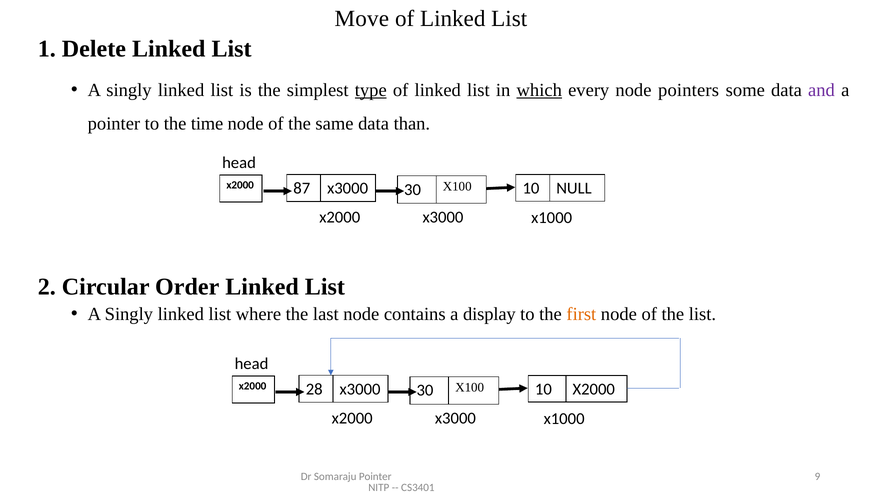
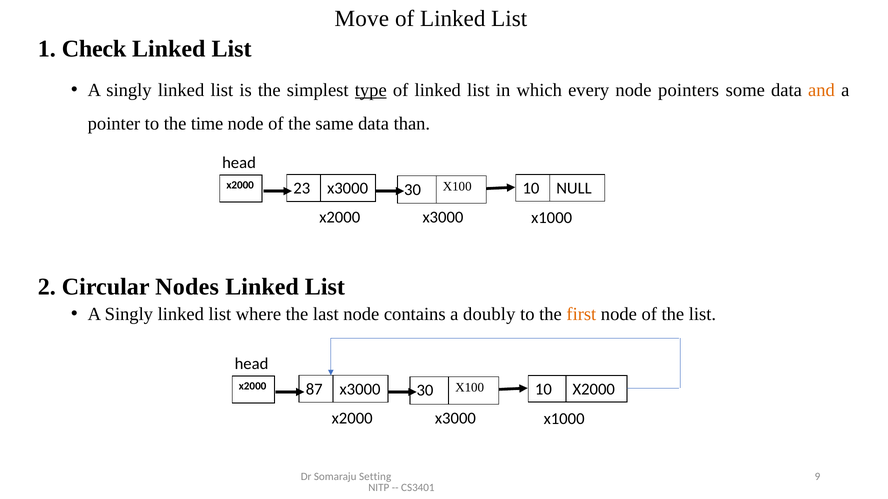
Delete: Delete -> Check
which underline: present -> none
and colour: purple -> orange
87: 87 -> 23
Order: Order -> Nodes
display: display -> doubly
28: 28 -> 87
Somaraju Pointer: Pointer -> Setting
